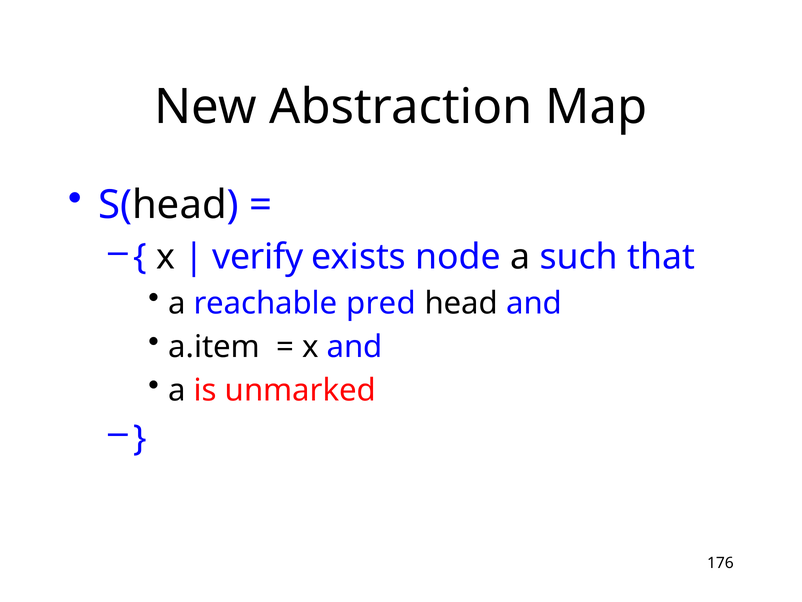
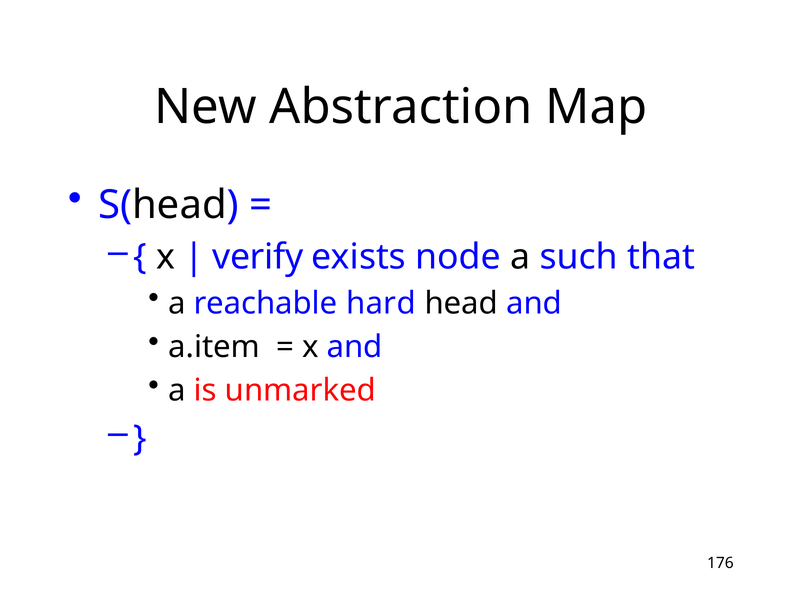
pred: pred -> hard
